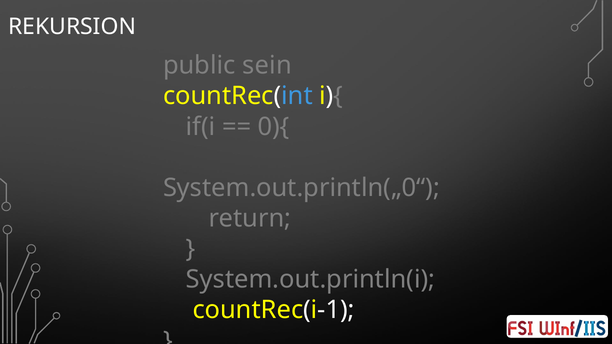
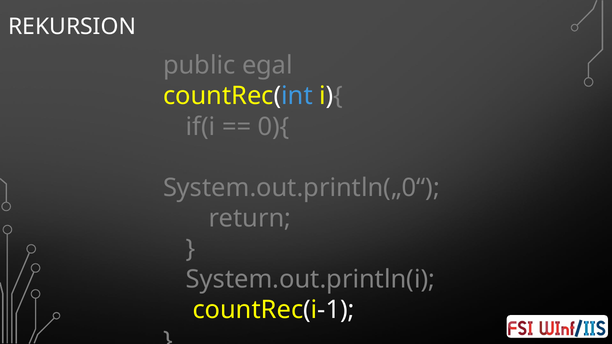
sein: sein -> egal
